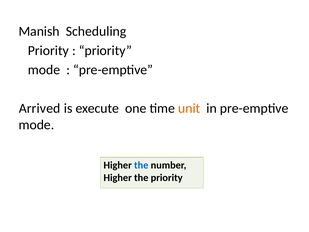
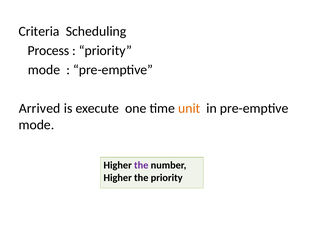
Manish: Manish -> Criteria
Priority at (48, 51): Priority -> Process
the at (141, 165) colour: blue -> purple
